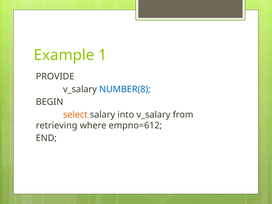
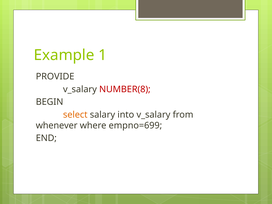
NUMBER(8 colour: blue -> red
retrieving: retrieving -> whenever
empno=612: empno=612 -> empno=699
